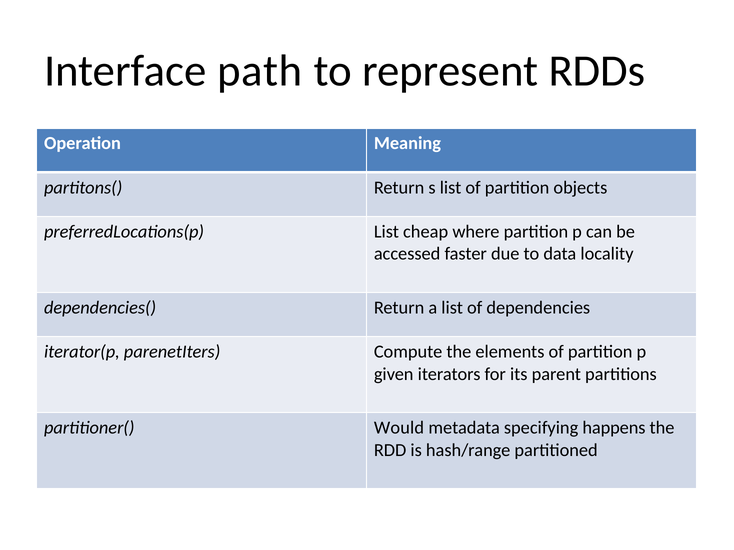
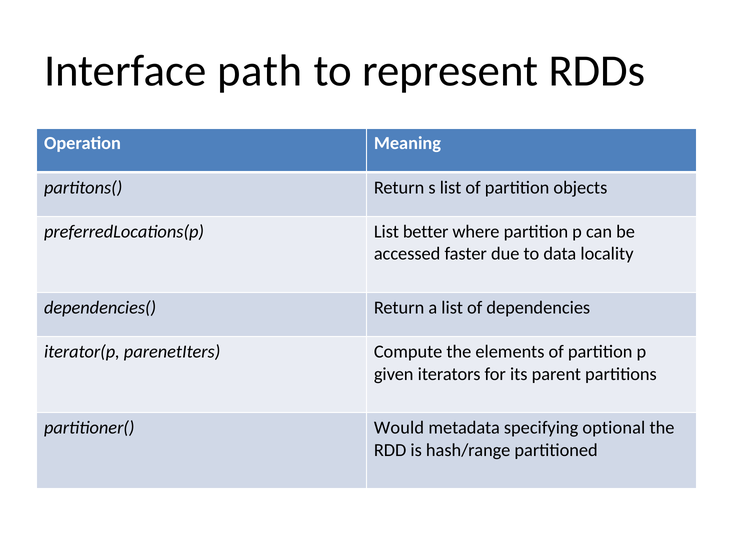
cheap: cheap -> better
happens: happens -> optional
